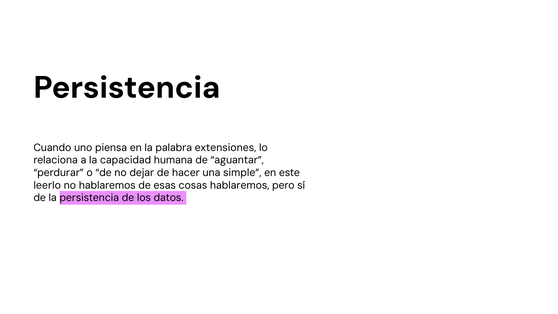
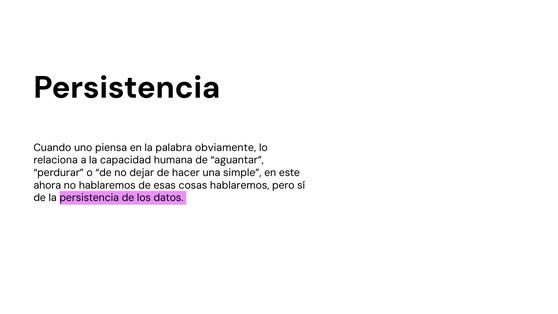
extensiones: extensiones -> obviamente
leerlo: leerlo -> ahora
